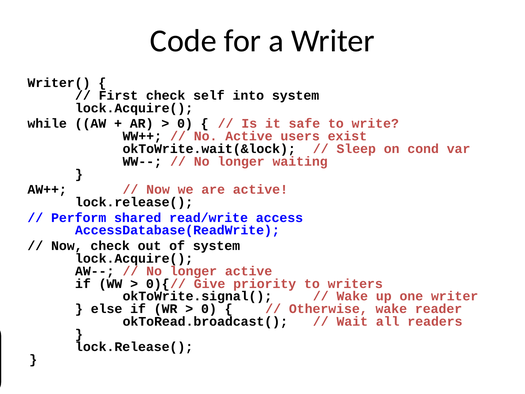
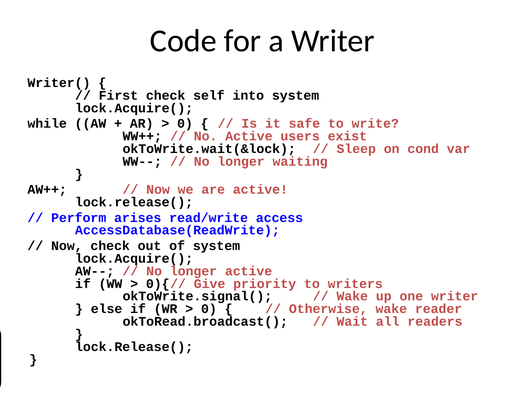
shared: shared -> arises
